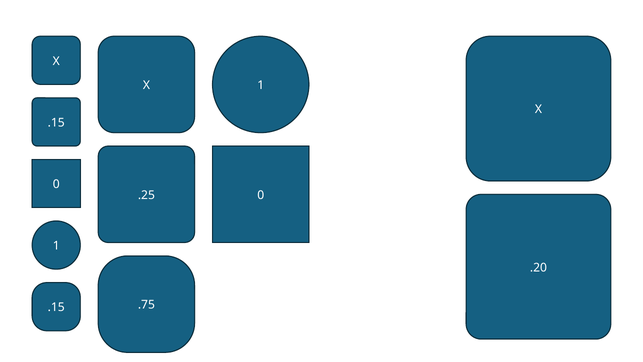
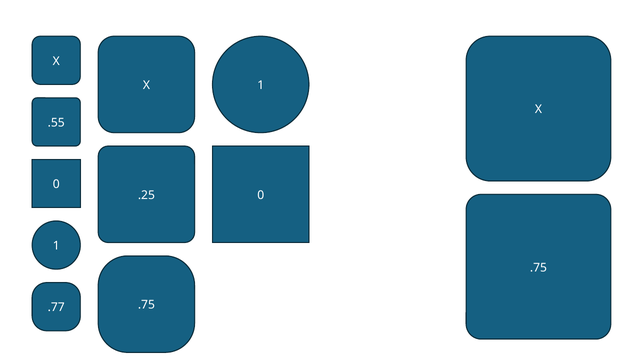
.15 at (56, 123): .15 -> .55
.20 at (538, 267): .20 -> .75
.15 at (56, 307): .15 -> .77
